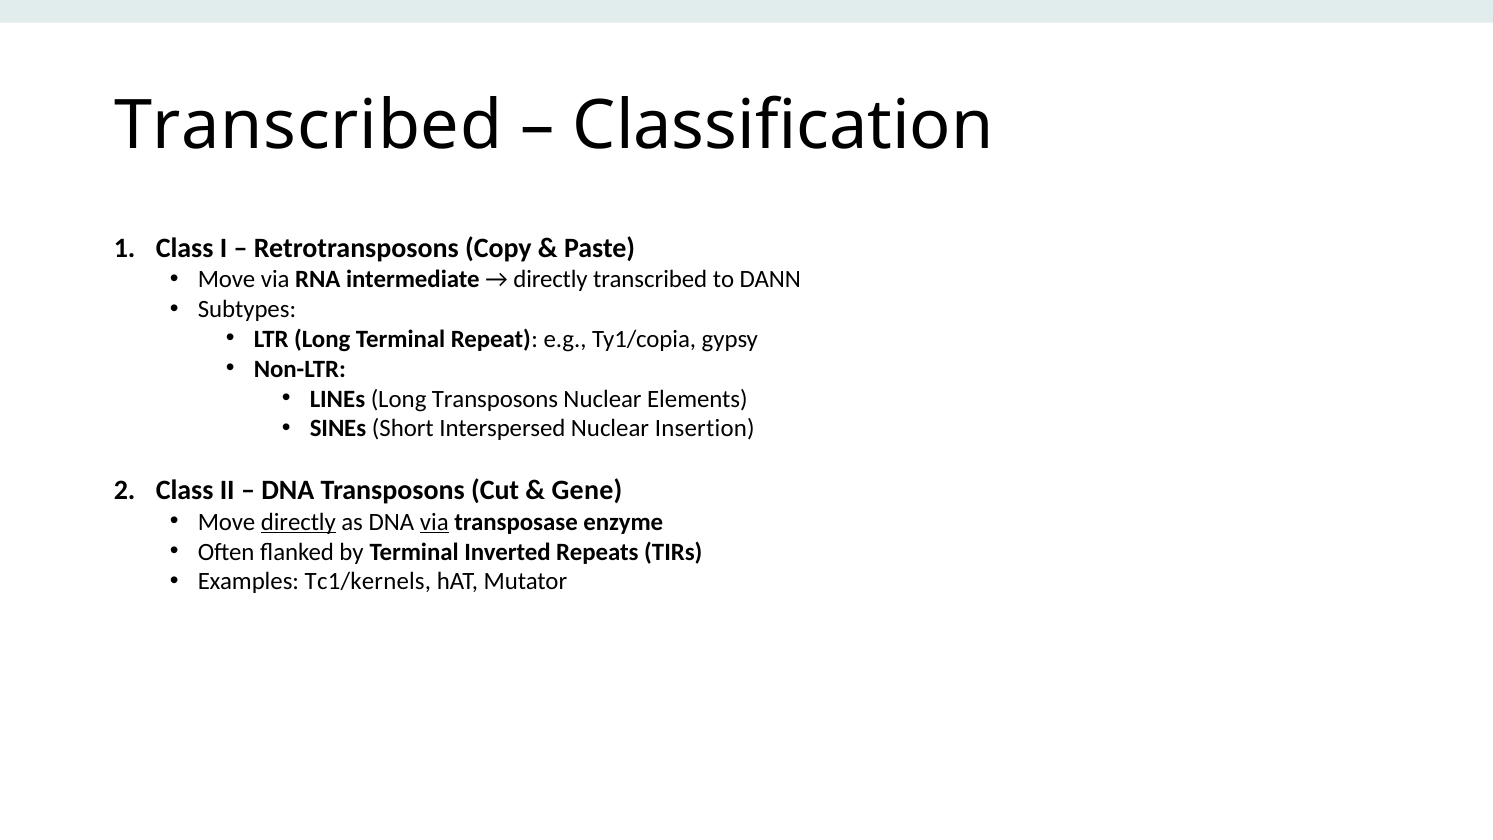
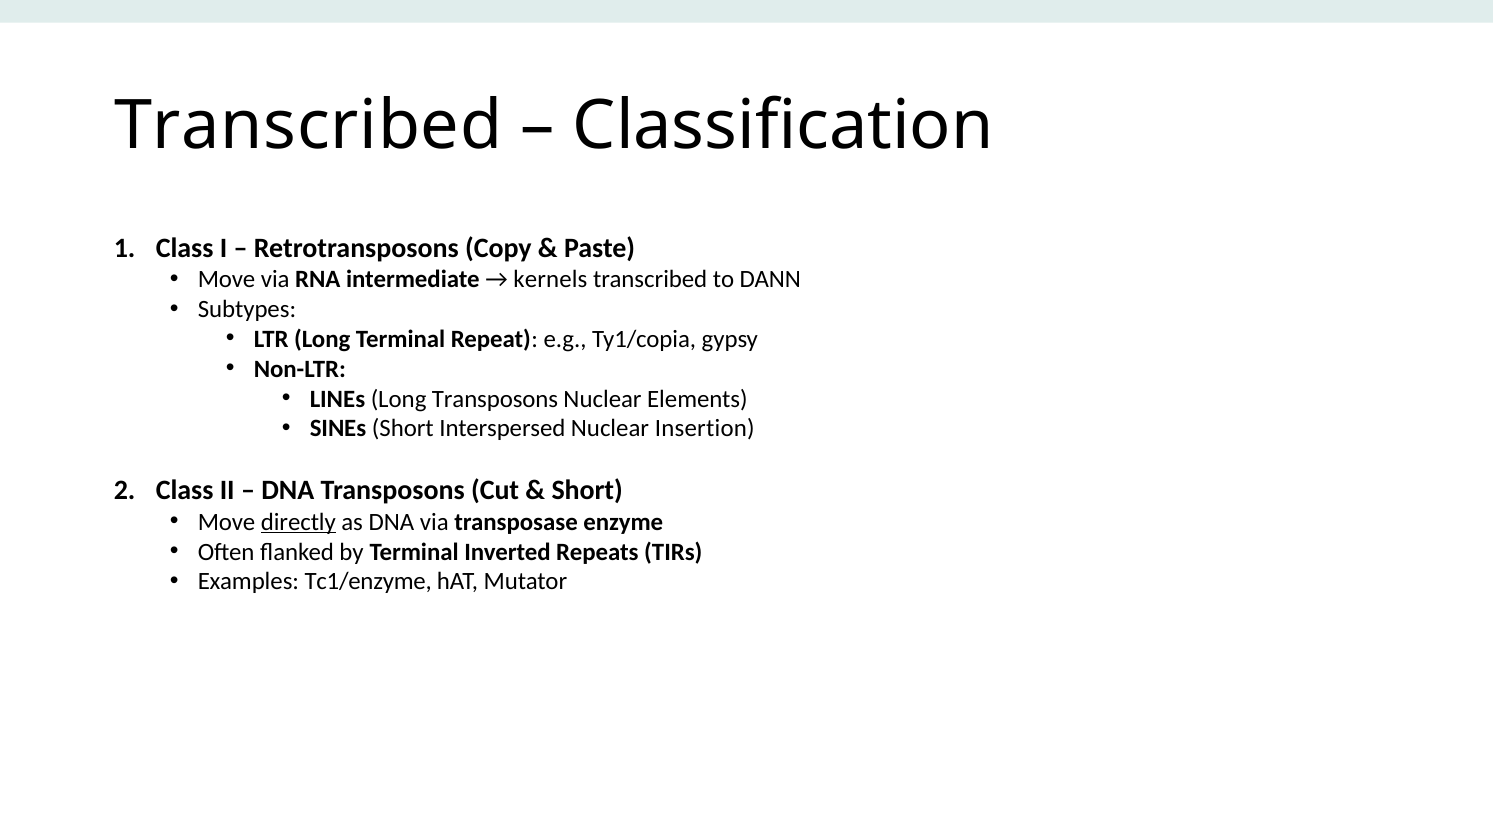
directly at (550, 279): directly -> kernels
Gene at (587, 490): Gene -> Short
via at (434, 522) underline: present -> none
Tc1/kernels: Tc1/kernels -> Tc1/enzyme
